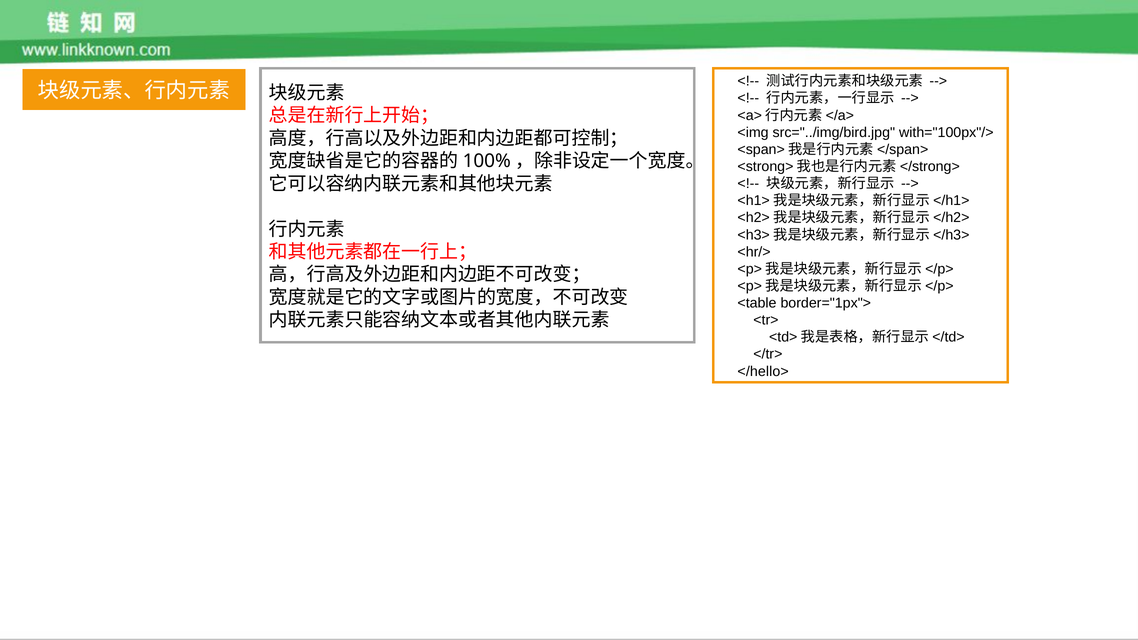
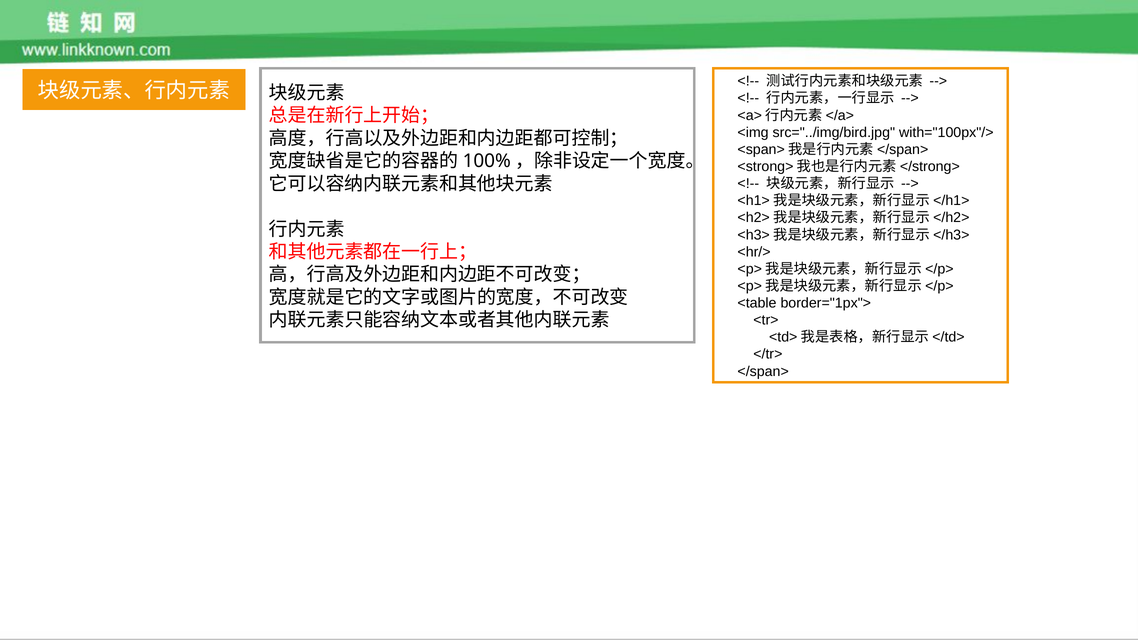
</hello>: </hello> -> </span>
